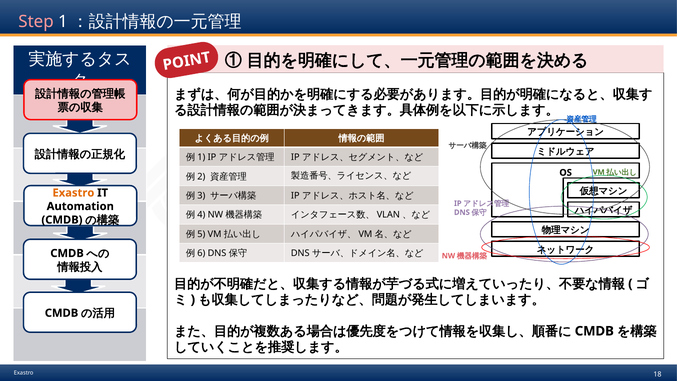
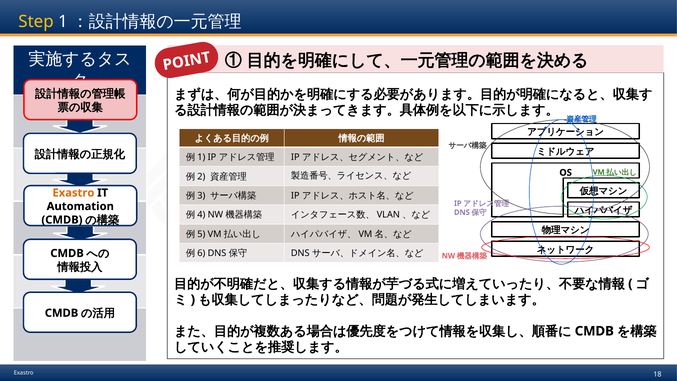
Step colour: pink -> yellow
